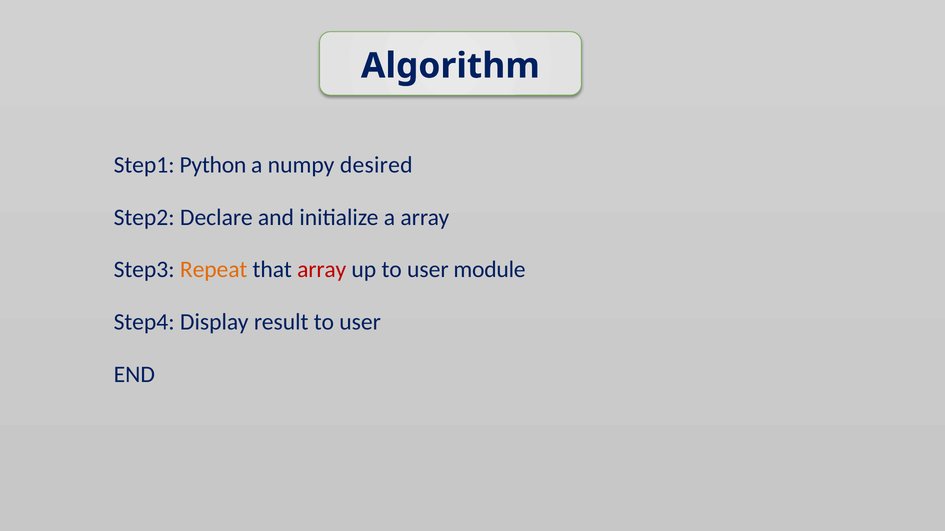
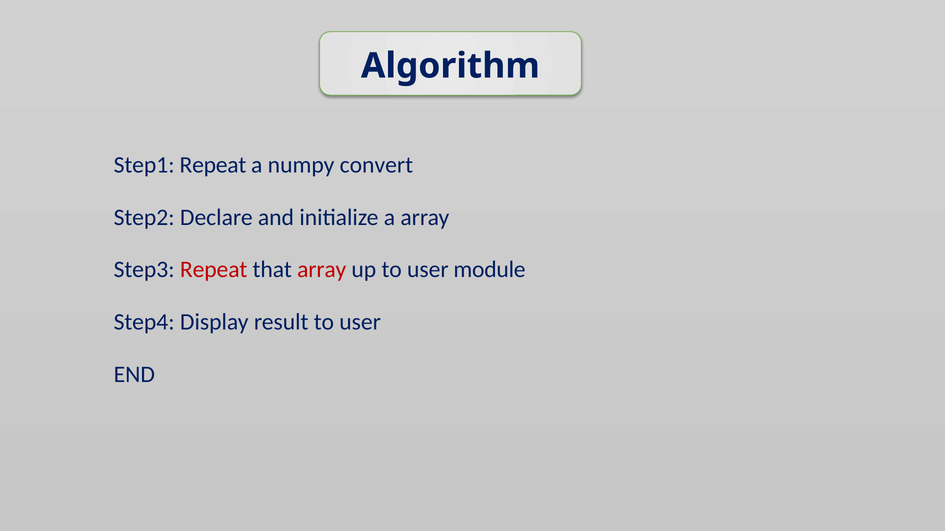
Step1 Python: Python -> Repeat
desired: desired -> convert
Repeat at (214, 270) colour: orange -> red
